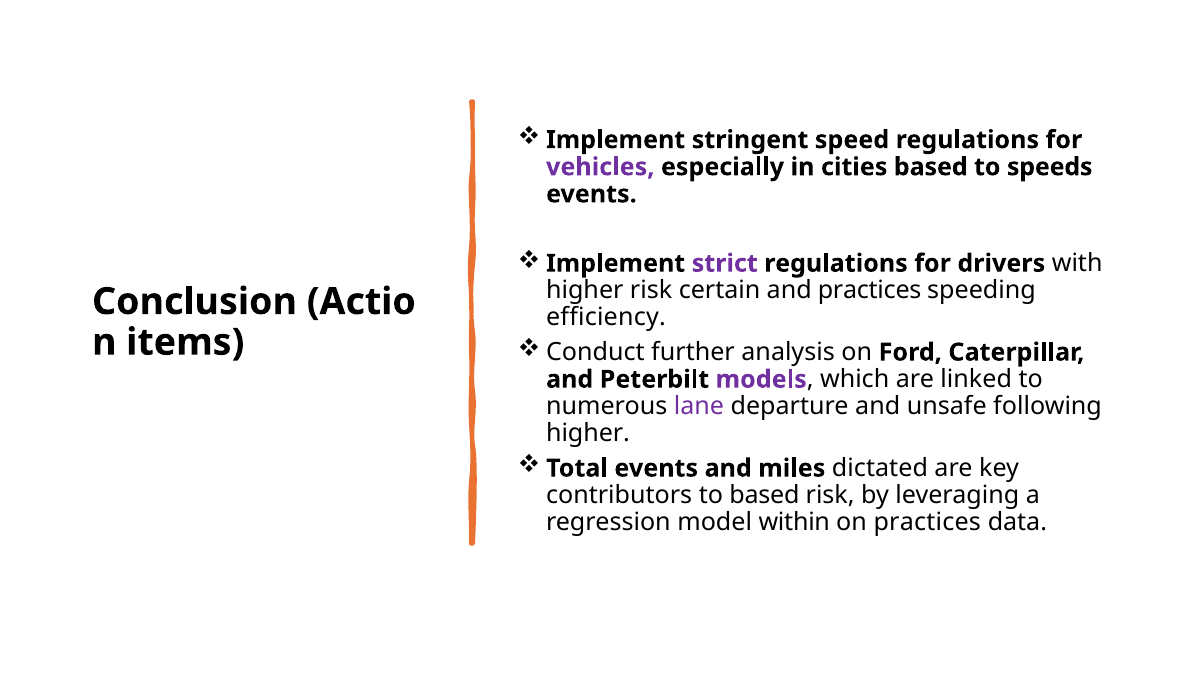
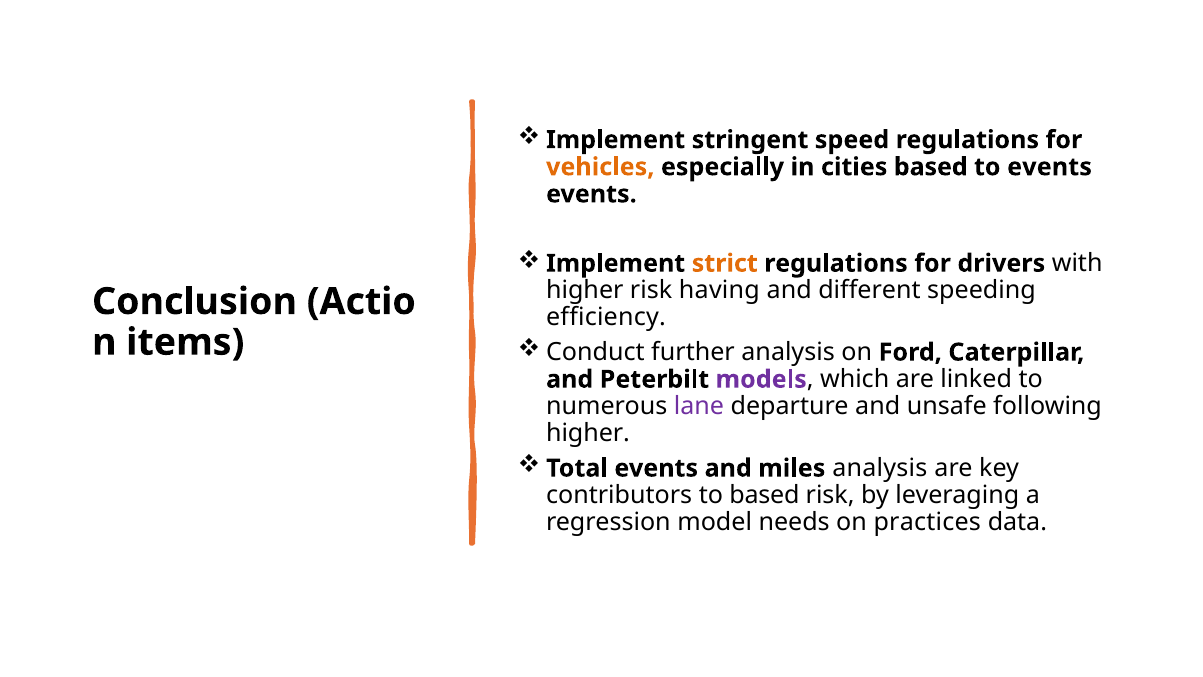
vehicles colour: purple -> orange
to speeds: speeds -> events
strict colour: purple -> orange
certain: certain -> having
and practices: practices -> different
miles dictated: dictated -> analysis
within: within -> needs
